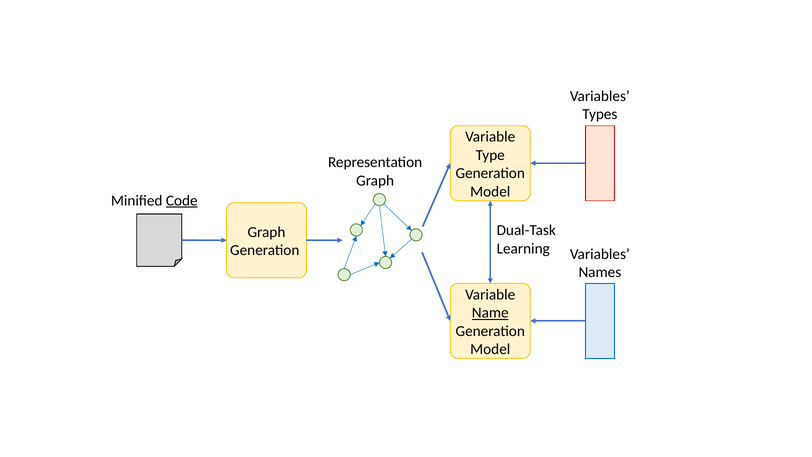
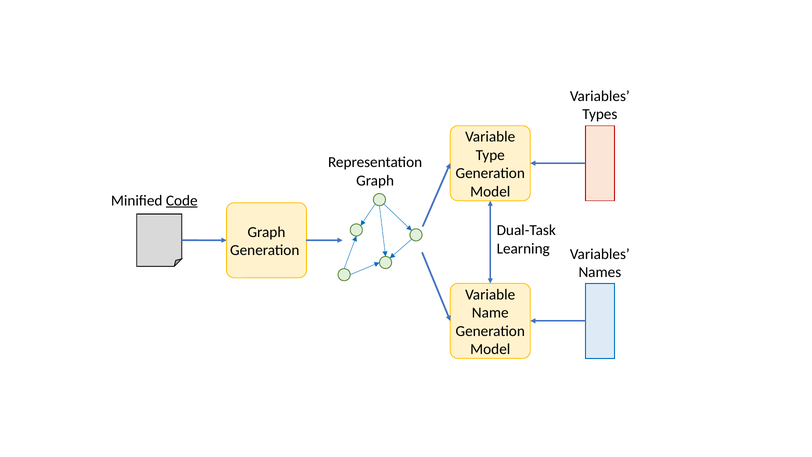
Name underline: present -> none
